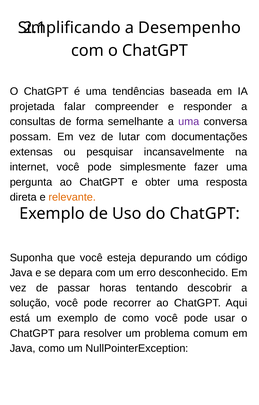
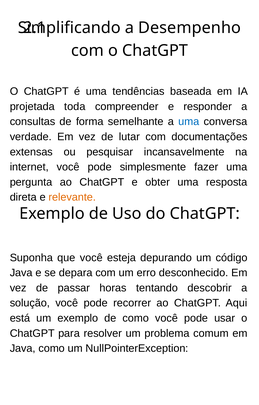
falar: falar -> toda
uma at (189, 122) colour: purple -> blue
possam: possam -> verdade
